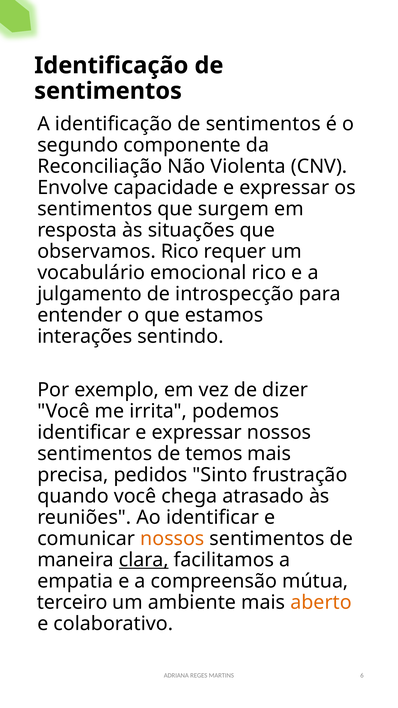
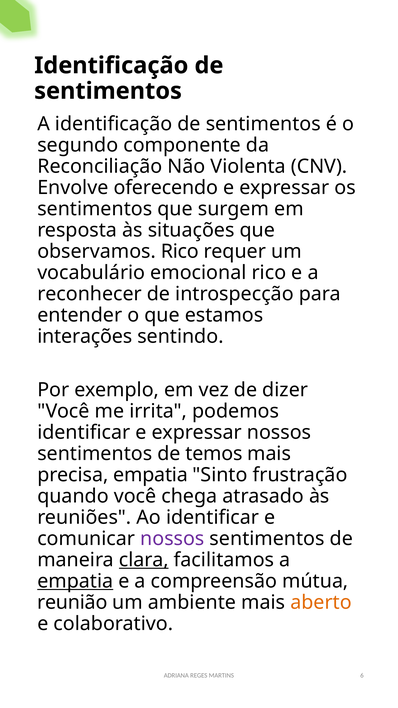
capacidade: capacidade -> oferecendo
julgamento: julgamento -> reconhecer
precisa pedidos: pedidos -> empatia
nossos at (172, 538) colour: orange -> purple
empatia at (75, 581) underline: none -> present
terceiro: terceiro -> reunião
